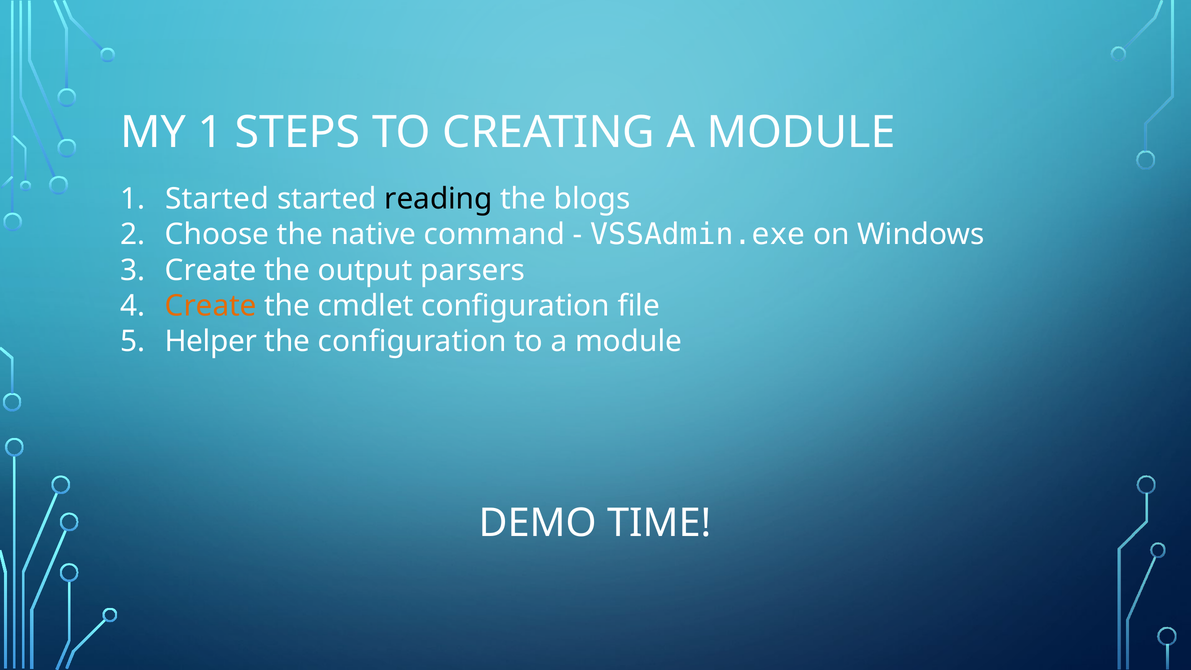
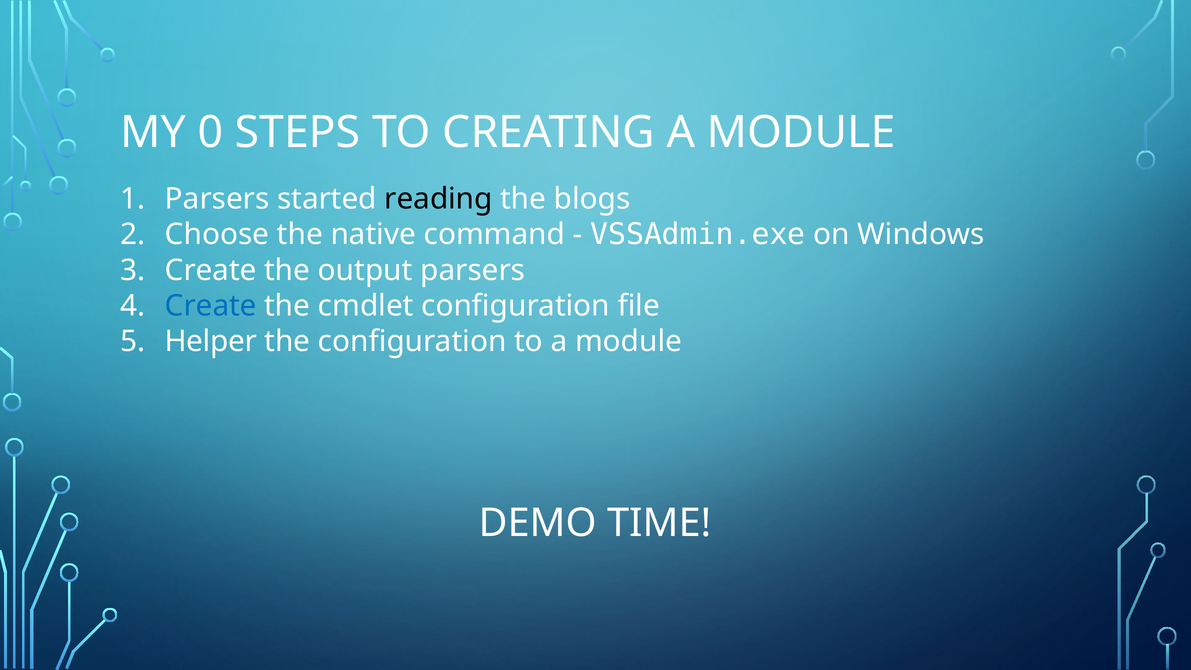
MY 1: 1 -> 0
Started at (217, 199): Started -> Parsers
Create at (211, 306) colour: orange -> blue
